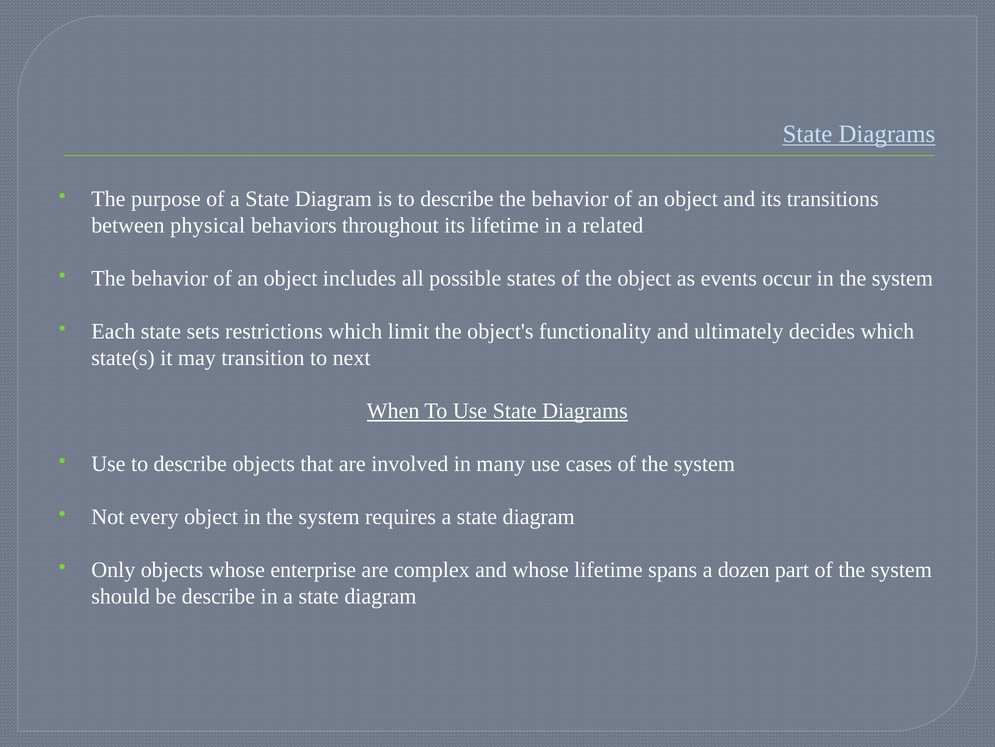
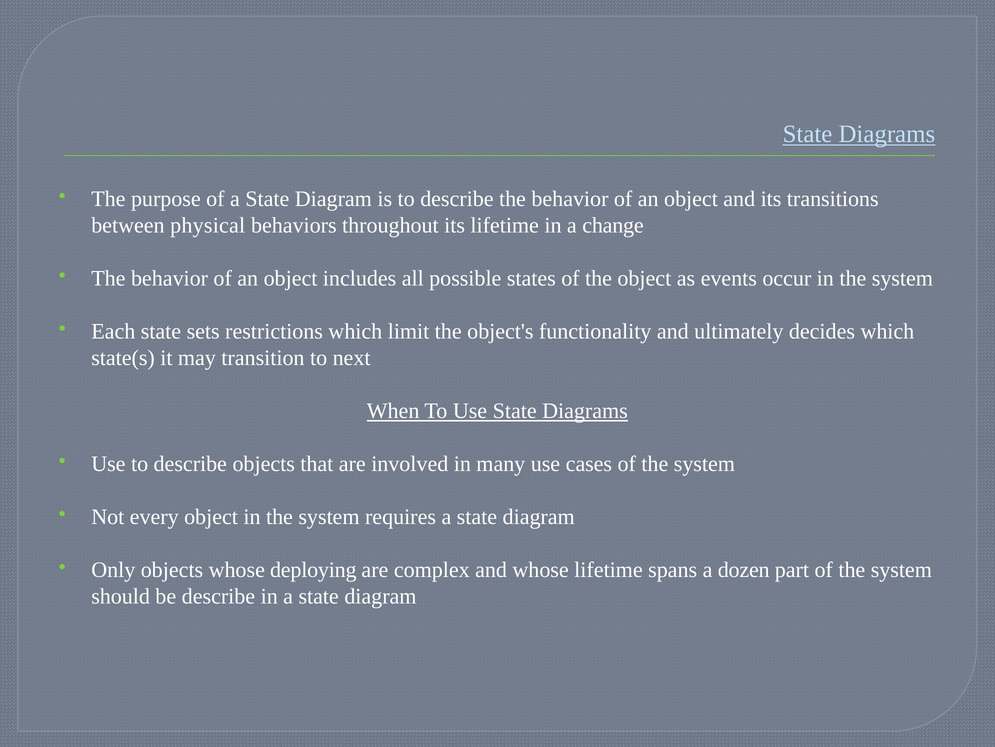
related: related -> change
enterprise: enterprise -> deploying
